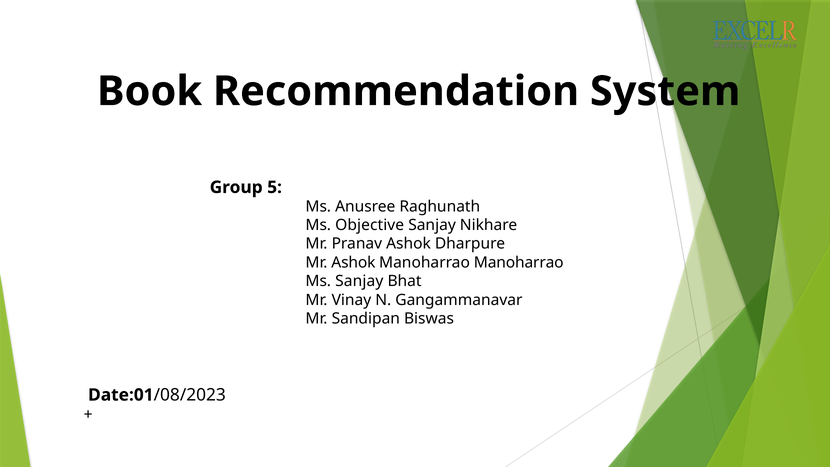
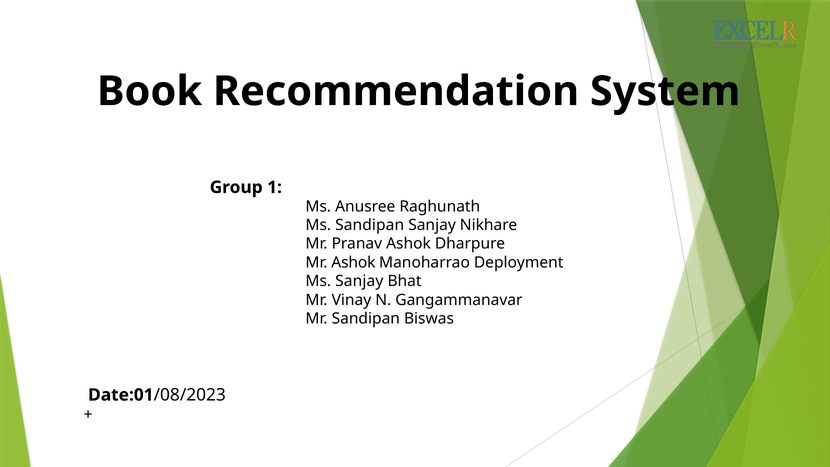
5: 5 -> 1
Ms Objective: Objective -> Sandipan
Manoharrao Manoharrao: Manoharrao -> Deployment
